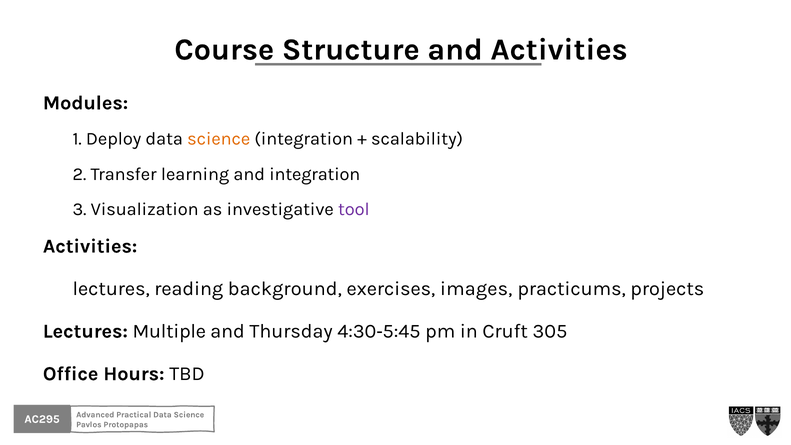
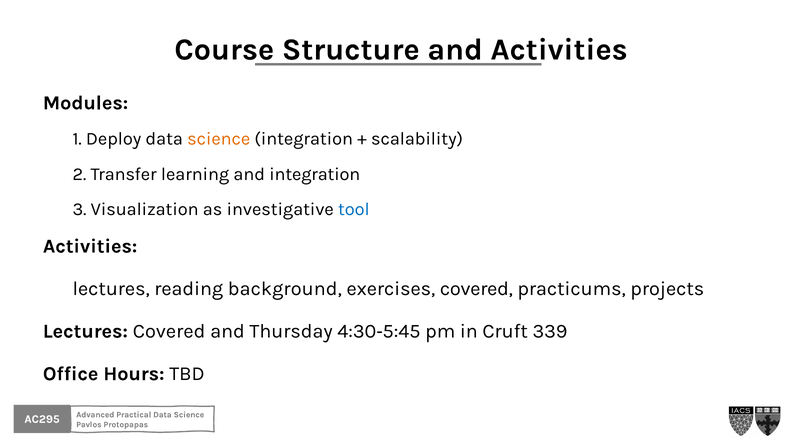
tool colour: purple -> blue
exercises images: images -> covered
Lectures Multiple: Multiple -> Covered
305: 305 -> 339
